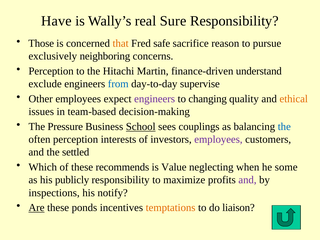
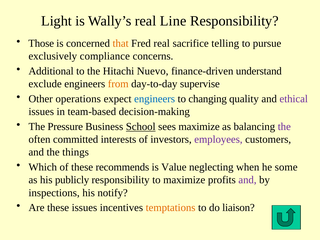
Have: Have -> Light
Sure: Sure -> Line
Fred safe: safe -> real
reason: reason -> telling
neighboring: neighboring -> compliance
Perception at (51, 71): Perception -> Additional
Martin: Martin -> Nuevo
from colour: blue -> orange
Other employees: employees -> operations
engineers at (155, 99) colour: purple -> blue
ethical colour: orange -> purple
sees couplings: couplings -> maximize
the at (284, 127) colour: blue -> purple
often perception: perception -> committed
settled: settled -> things
Are underline: present -> none
these ponds: ponds -> issues
